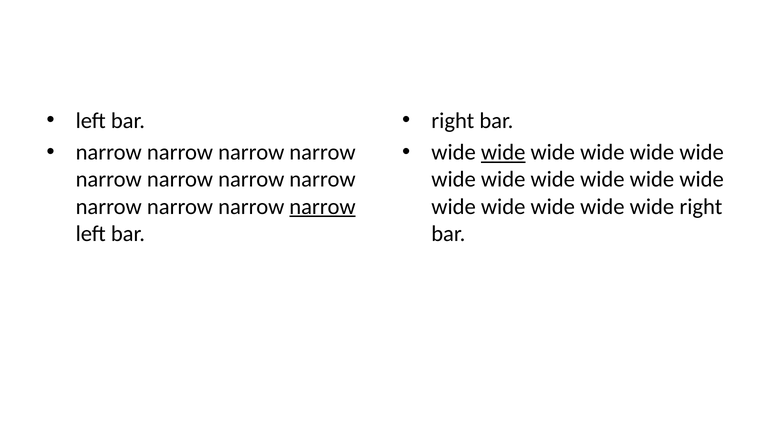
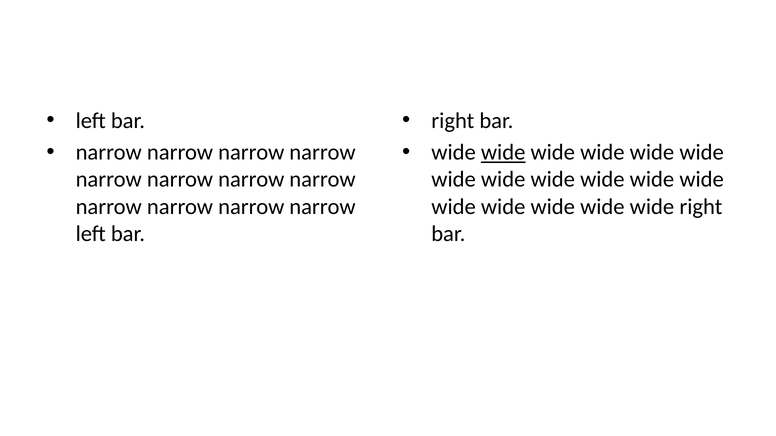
narrow at (322, 207) underline: present -> none
